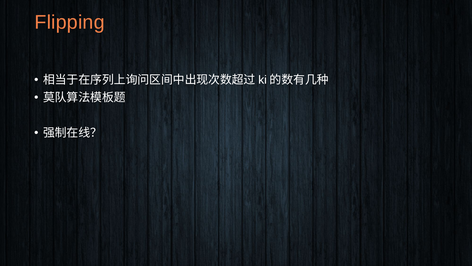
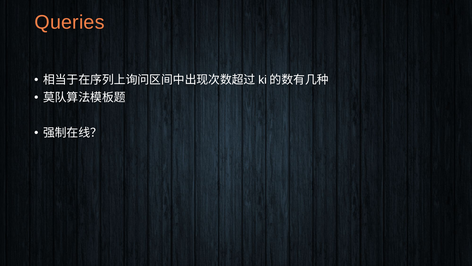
Flipping: Flipping -> Queries
